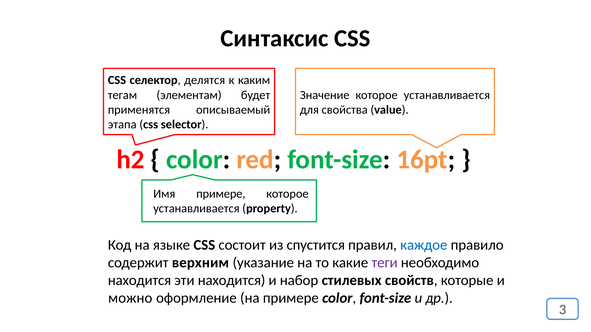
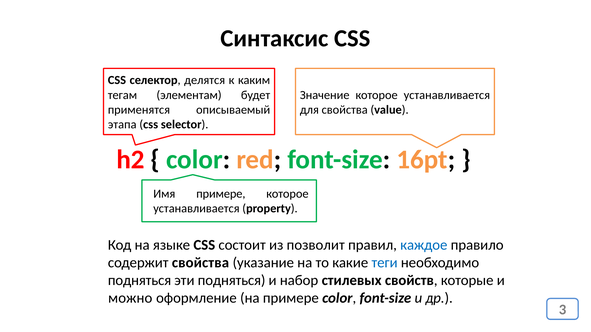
спустится: спустится -> позволит
содержит верхним: верхним -> свойства
теги colour: purple -> blue
находится at (140, 281): находится -> подняться
эти находится: находится -> подняться
